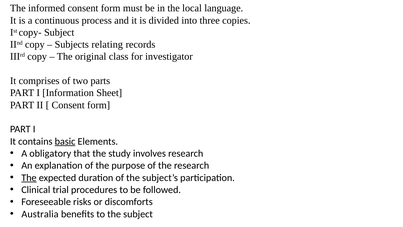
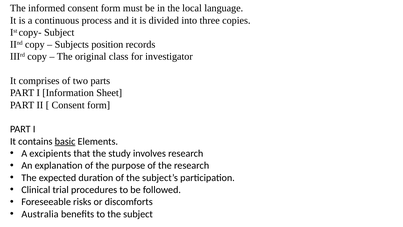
relating: relating -> position
obligatory: obligatory -> excipients
The at (29, 177) underline: present -> none
